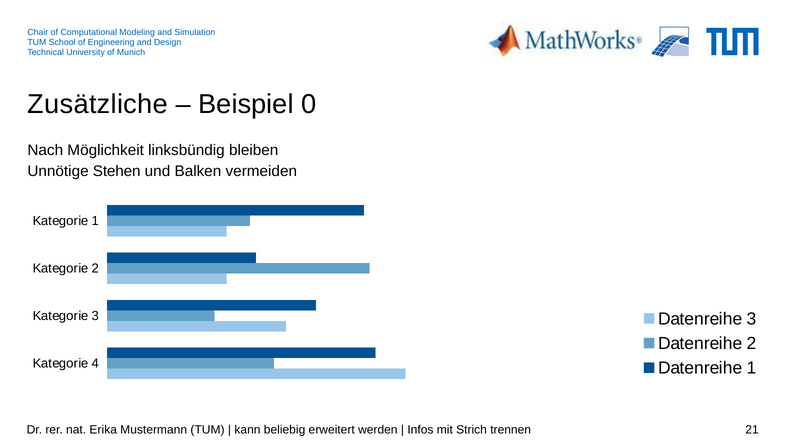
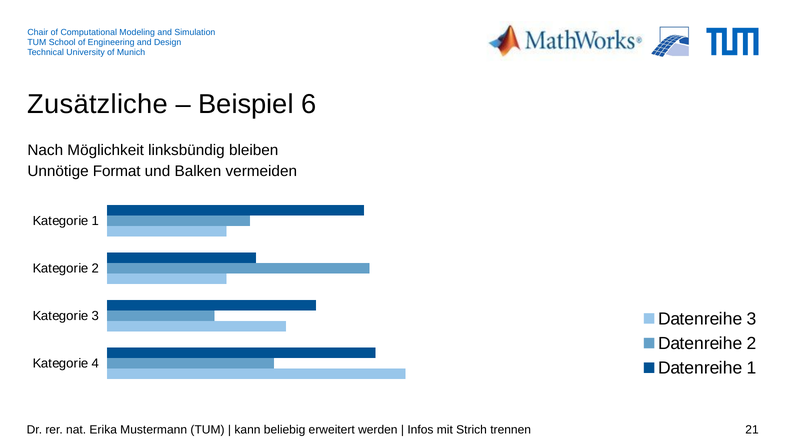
0: 0 -> 6
Stehen: Stehen -> Format
